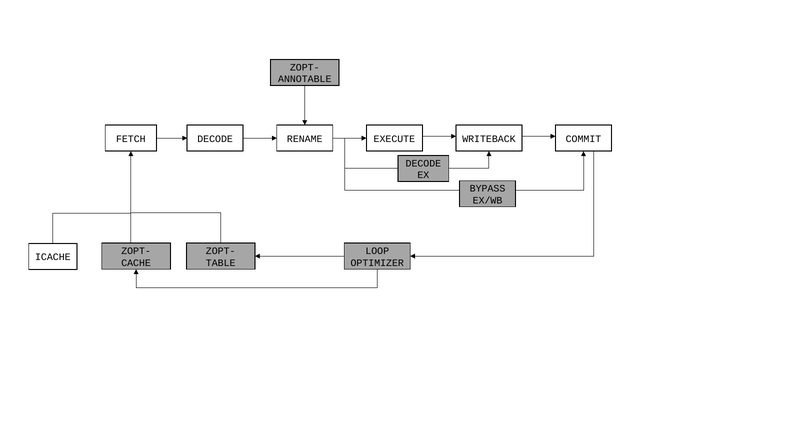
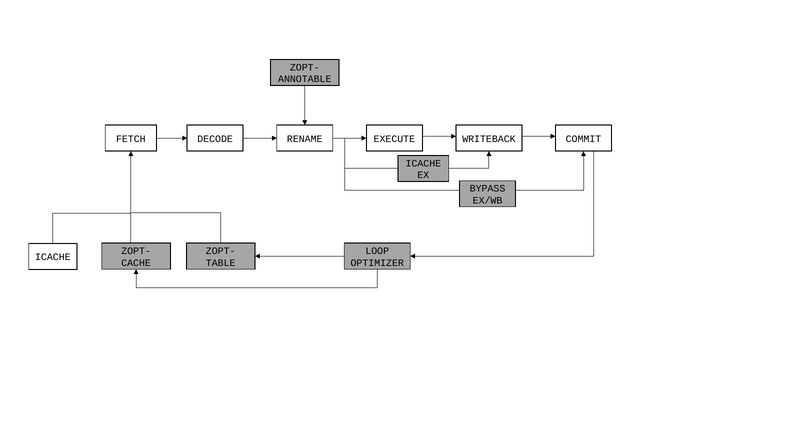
DECODE at (423, 163): DECODE -> ICACHE
